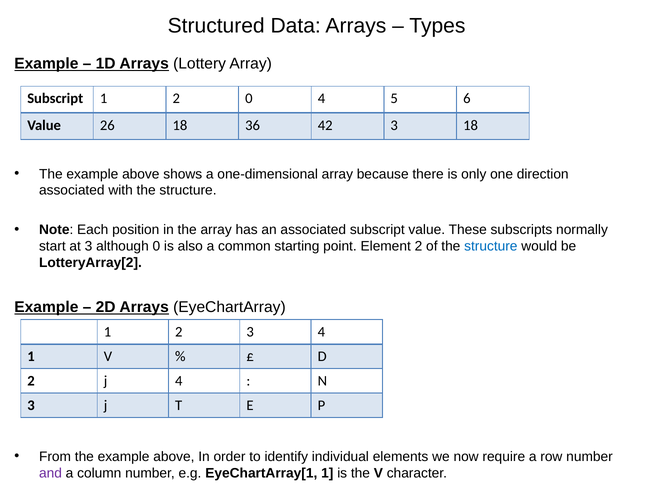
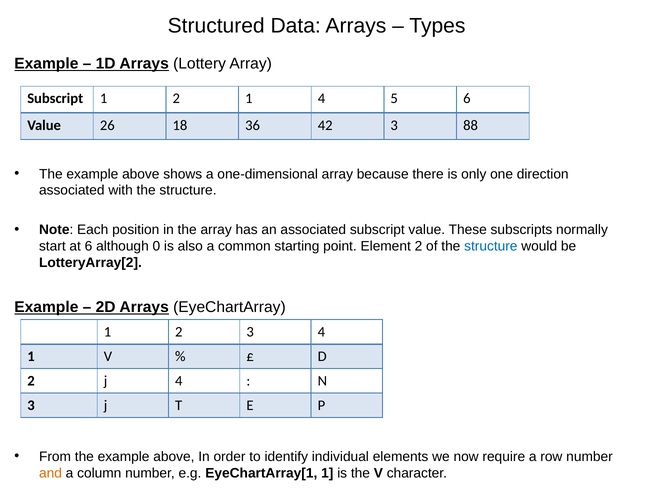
2 0: 0 -> 1
3 18: 18 -> 88
at 3: 3 -> 6
and colour: purple -> orange
